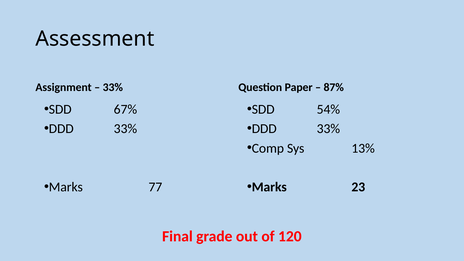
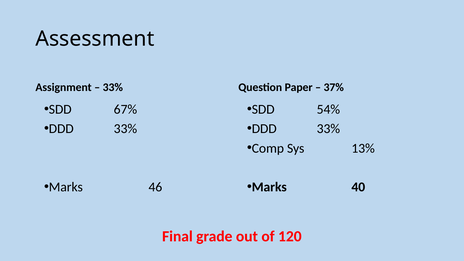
87%: 87% -> 37%
77: 77 -> 46
23: 23 -> 40
